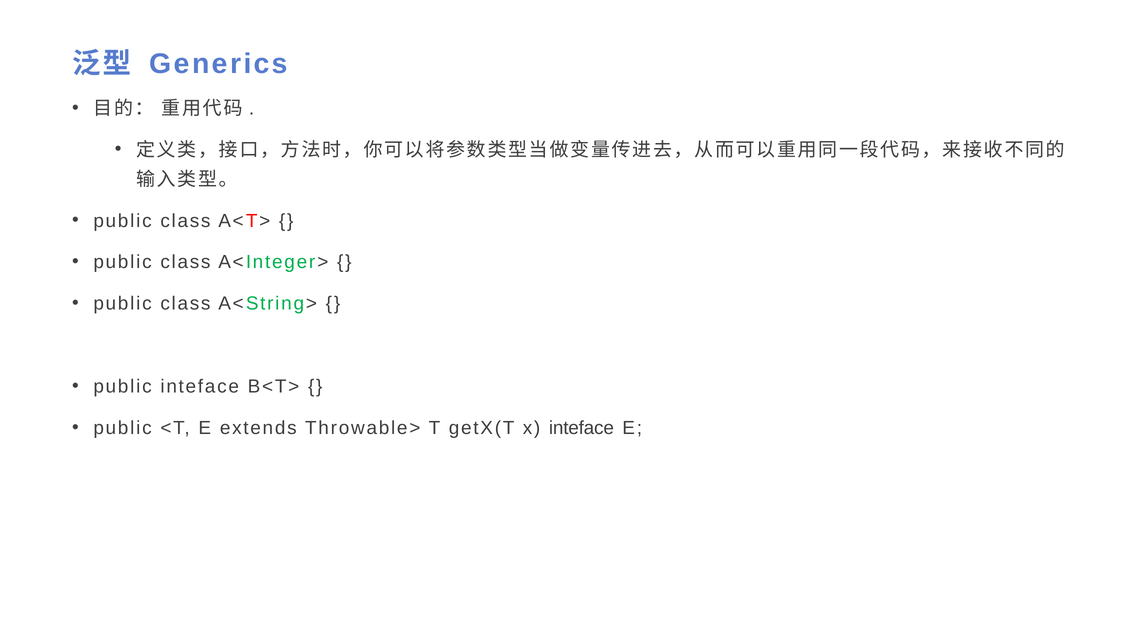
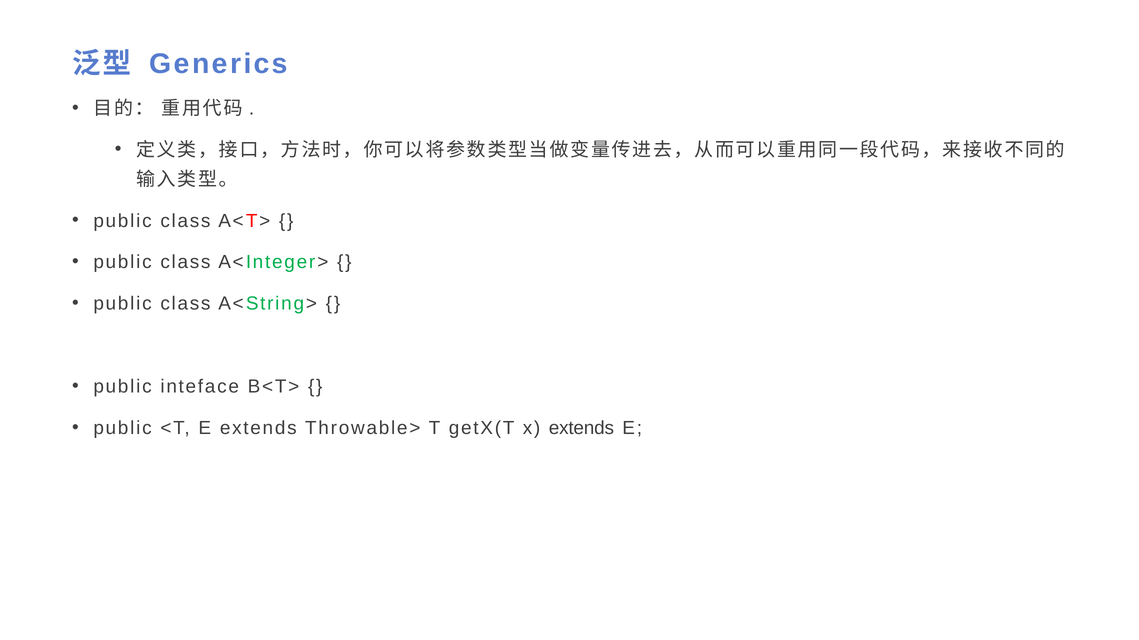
x inteface: inteface -> extends
